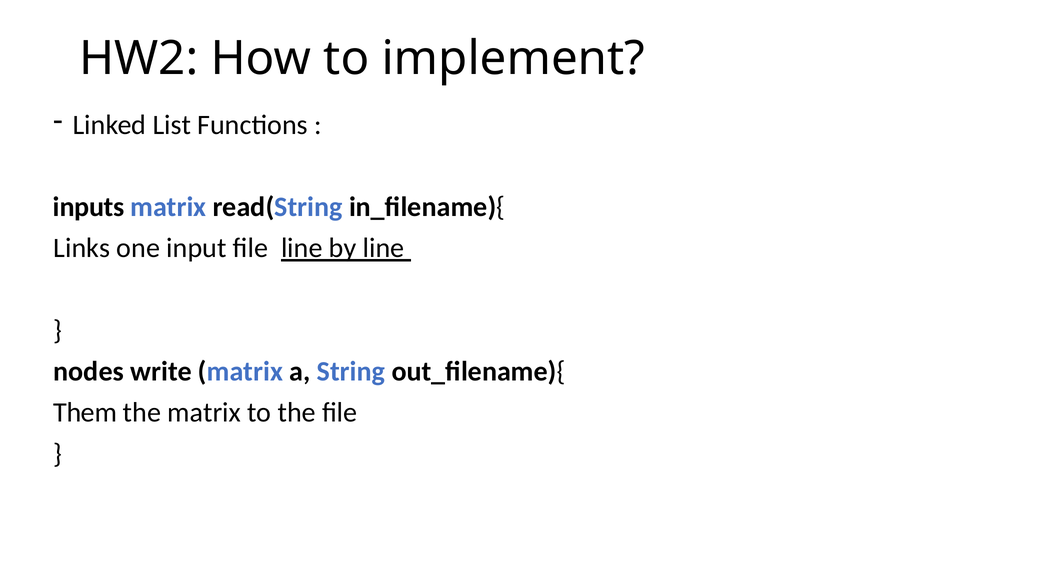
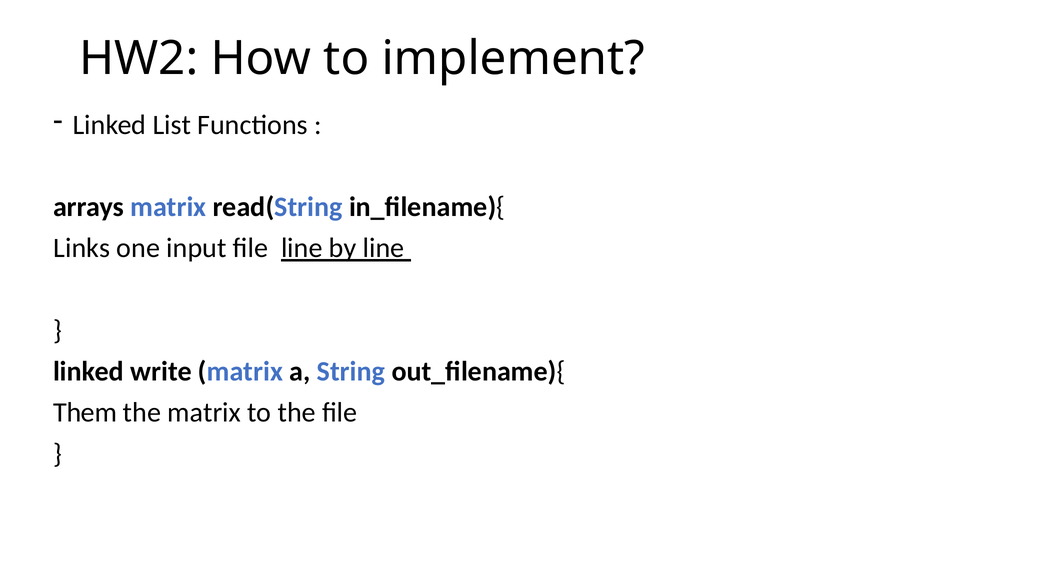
inputs: inputs -> arrays
nodes at (89, 372): nodes -> linked
